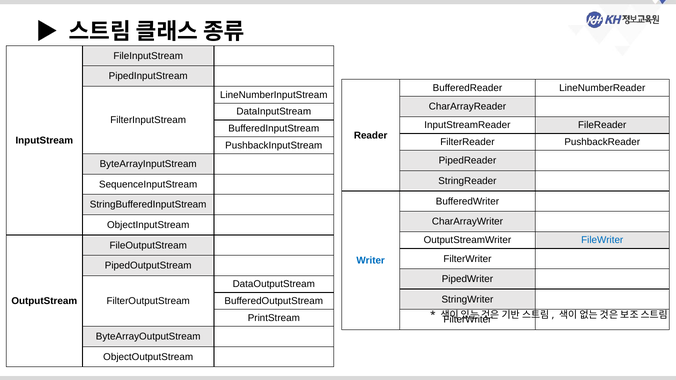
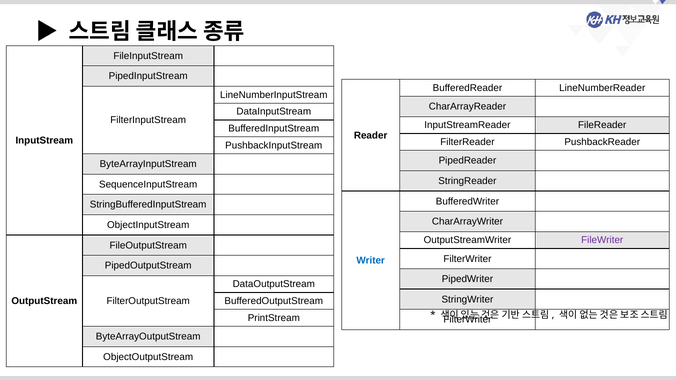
FileWriter colour: blue -> purple
